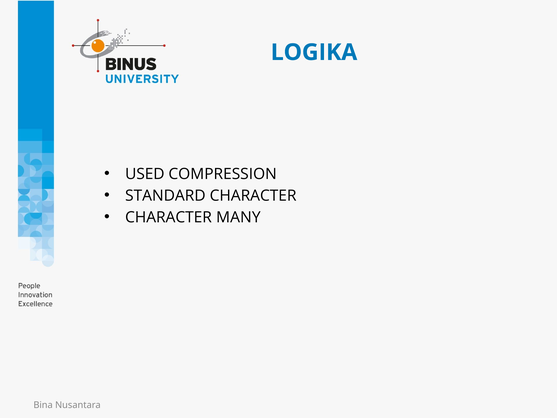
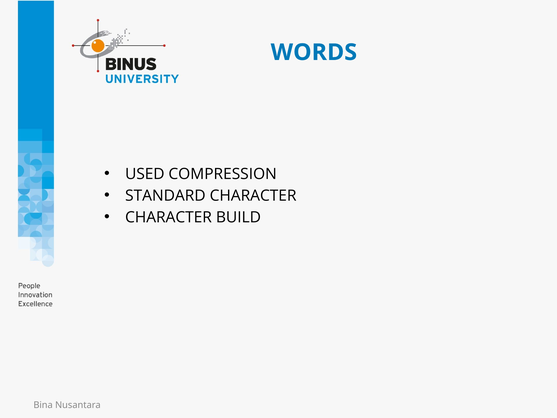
LOGIKA: LOGIKA -> WORDS
MANY: MANY -> BUILD
